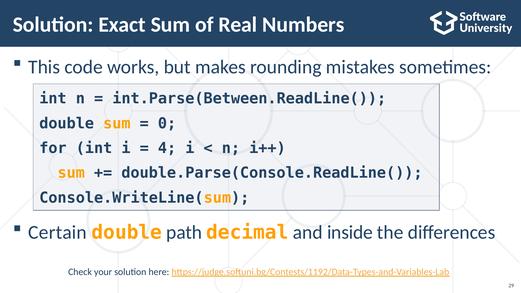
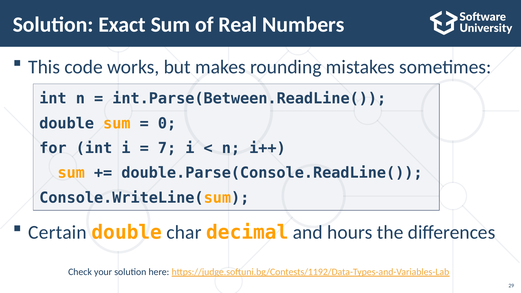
4: 4 -> 7
path: path -> char
inside: inside -> hours
